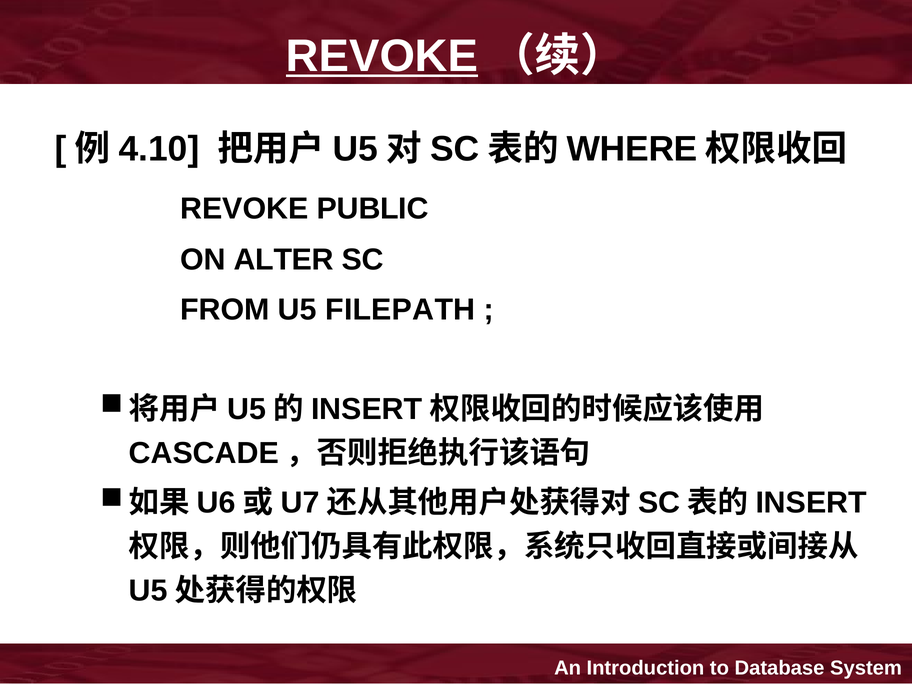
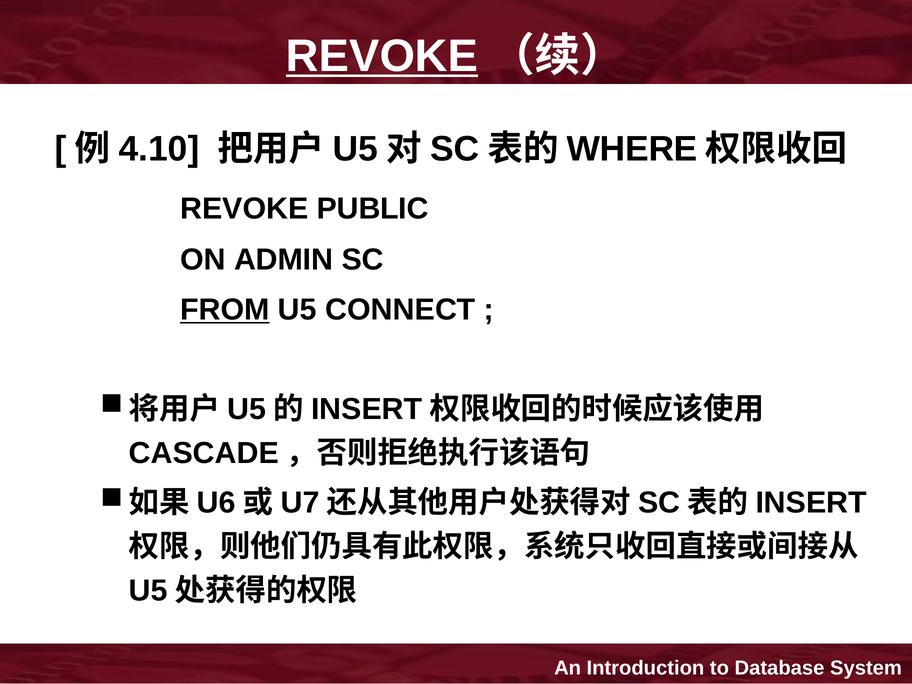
ALTER: ALTER -> ADMIN
FROM underline: none -> present
FILEPATH: FILEPATH -> CONNECT
